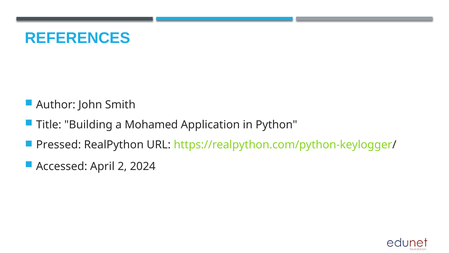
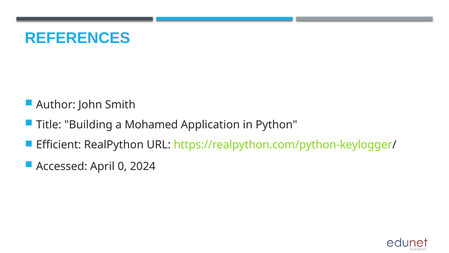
Pressed: Pressed -> Efficient
2: 2 -> 0
